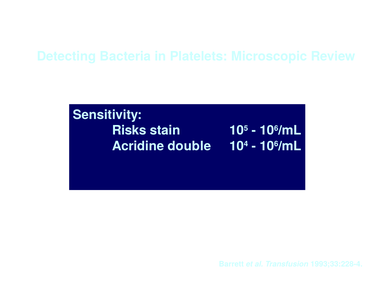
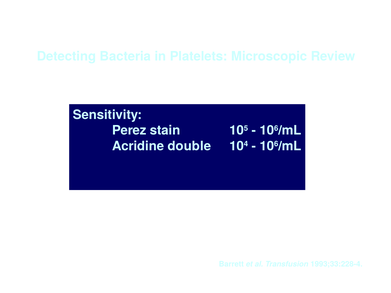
Risks: Risks -> Perez
